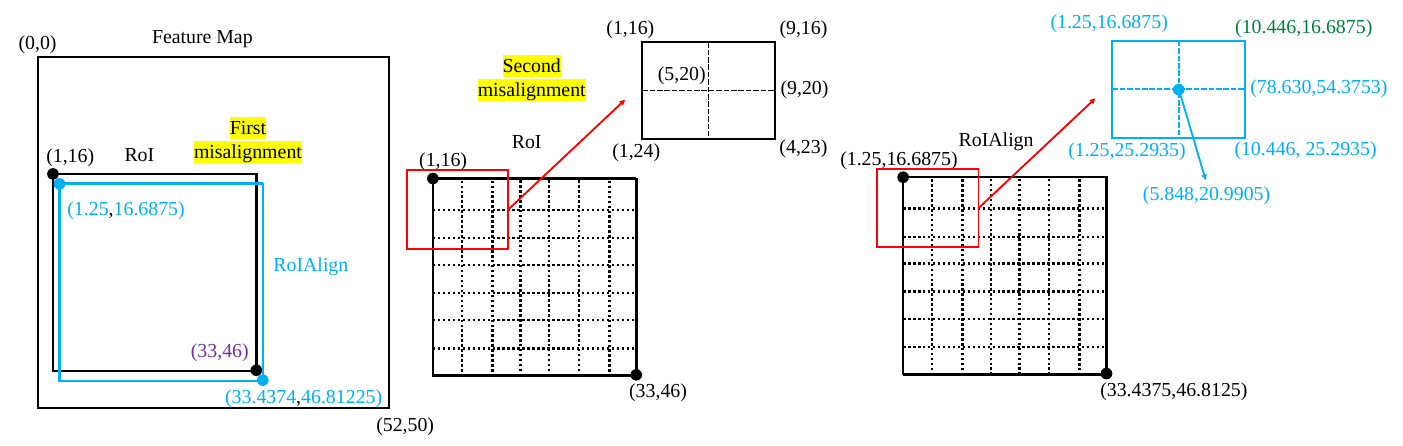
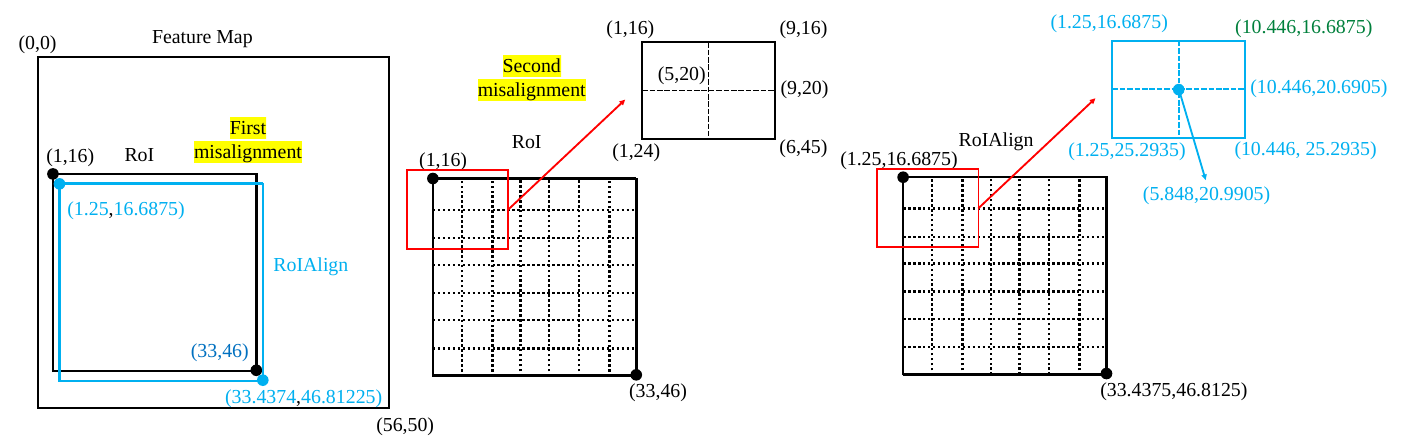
78.630,54.3753: 78.630,54.3753 -> 10.446,20.6905
4,23: 4,23 -> 6,45
33,46 at (220, 352) colour: purple -> blue
52,50: 52,50 -> 56,50
